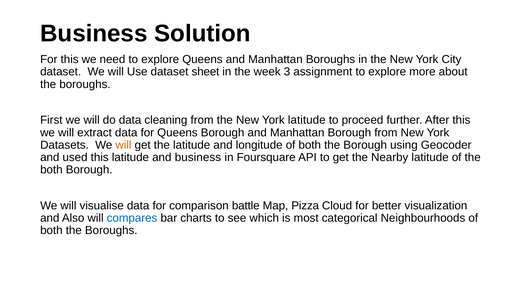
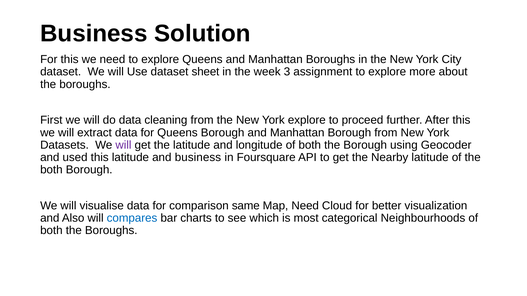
York latitude: latitude -> explore
will at (123, 145) colour: orange -> purple
battle: battle -> same
Map Pizza: Pizza -> Need
